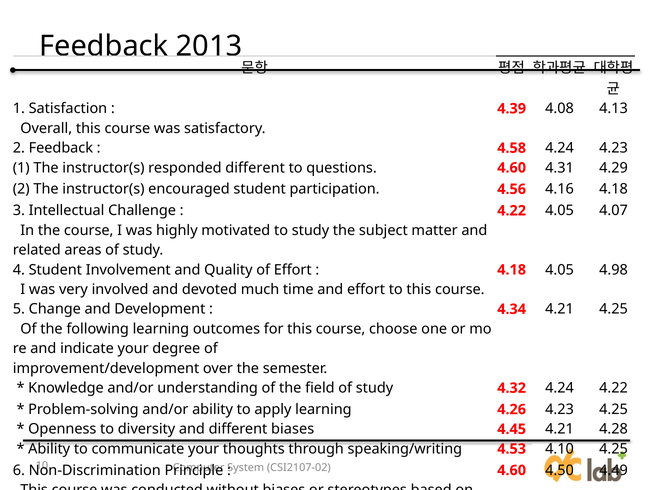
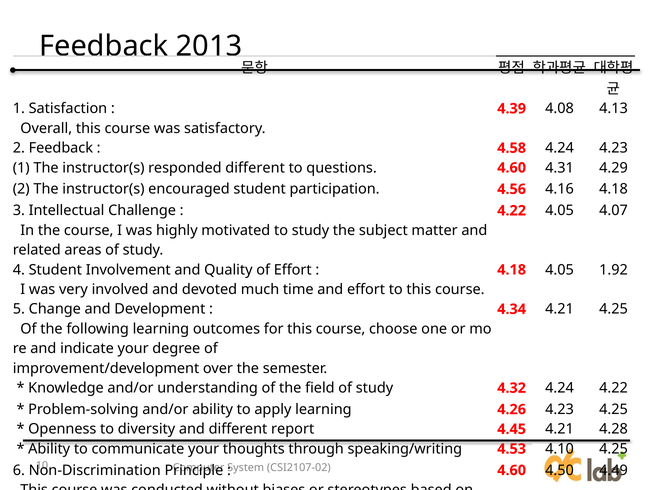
4.98: 4.98 -> 1.92
different biases: biases -> report
